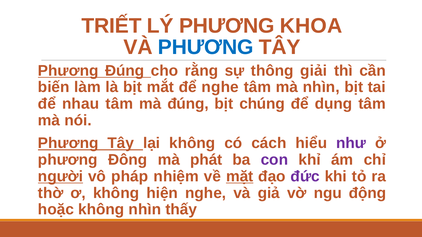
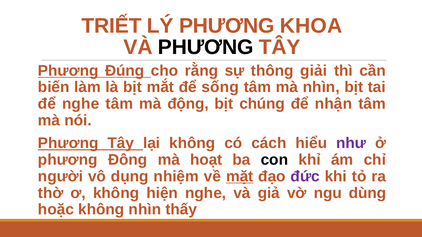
PHƯƠNG at (206, 47) colour: blue -> black
để nghe: nghe -> sống
để nhau: nhau -> nghe
mà đúng: đúng -> động
dụng: dụng -> nhận
phát: phát -> hoạt
con colour: purple -> black
người underline: present -> none
pháp: pháp -> dụng
động: động -> dùng
